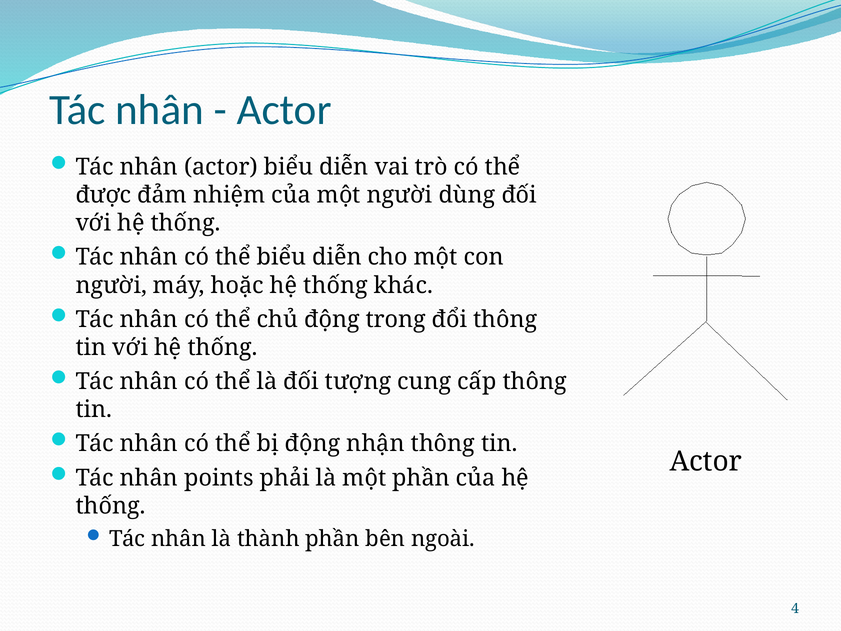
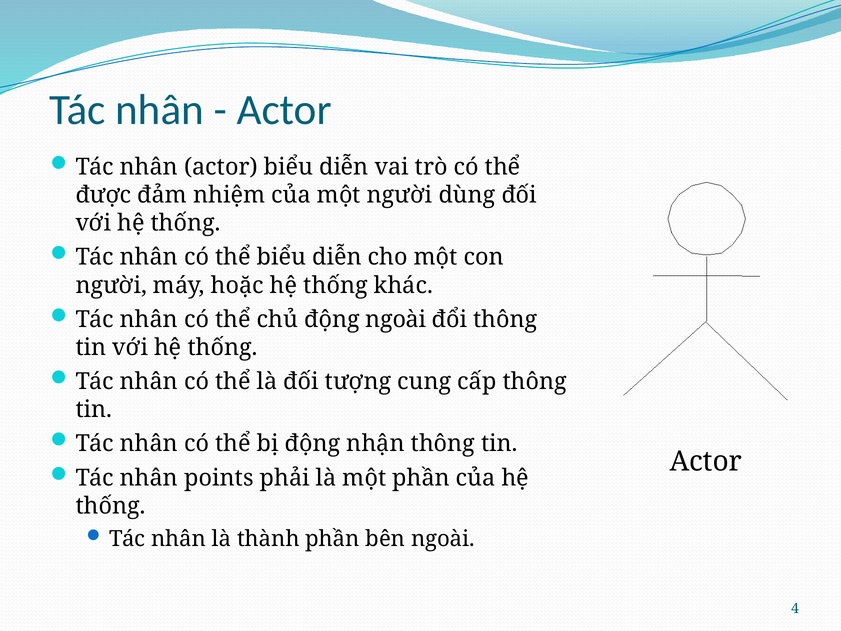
động trong: trong -> ngoài
